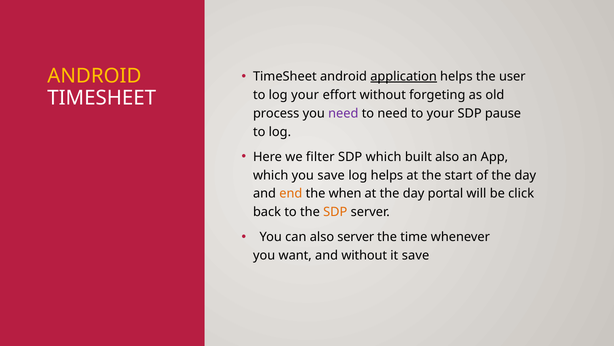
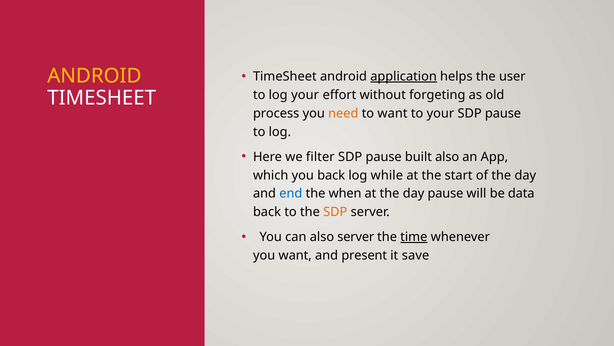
need at (343, 113) colour: purple -> orange
to need: need -> want
which at (384, 157): which -> pause
you save: save -> back
log helps: helps -> while
end colour: orange -> blue
day portal: portal -> pause
click: click -> data
time underline: none -> present
and without: without -> present
